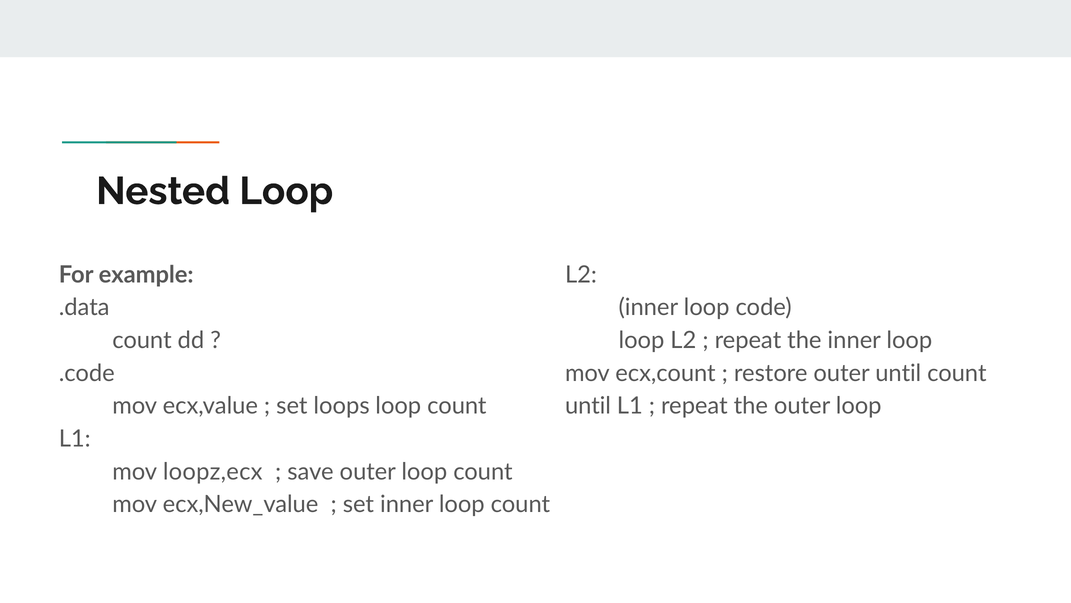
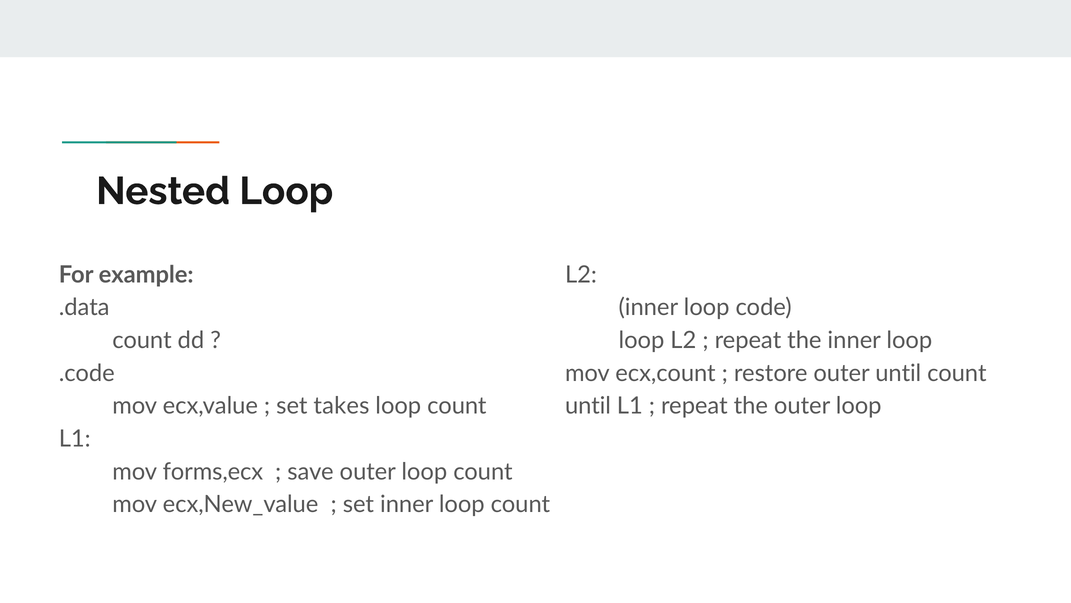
loops: loops -> takes
loopz,ecx: loopz,ecx -> forms,ecx
